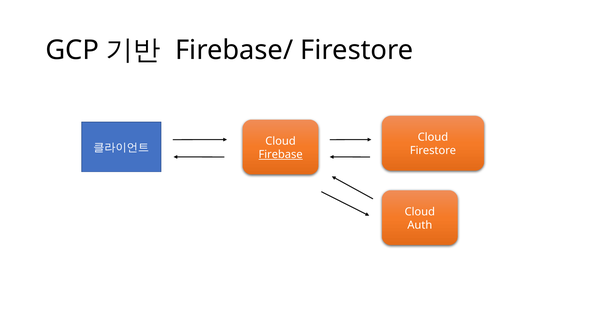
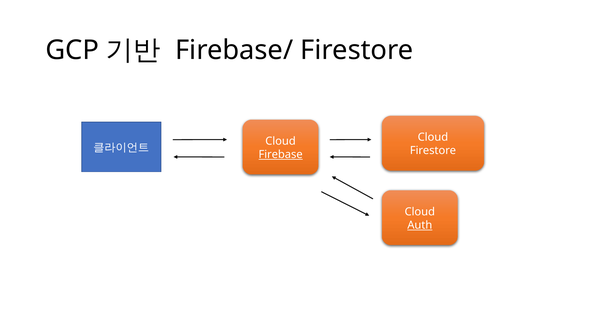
Auth underline: none -> present
